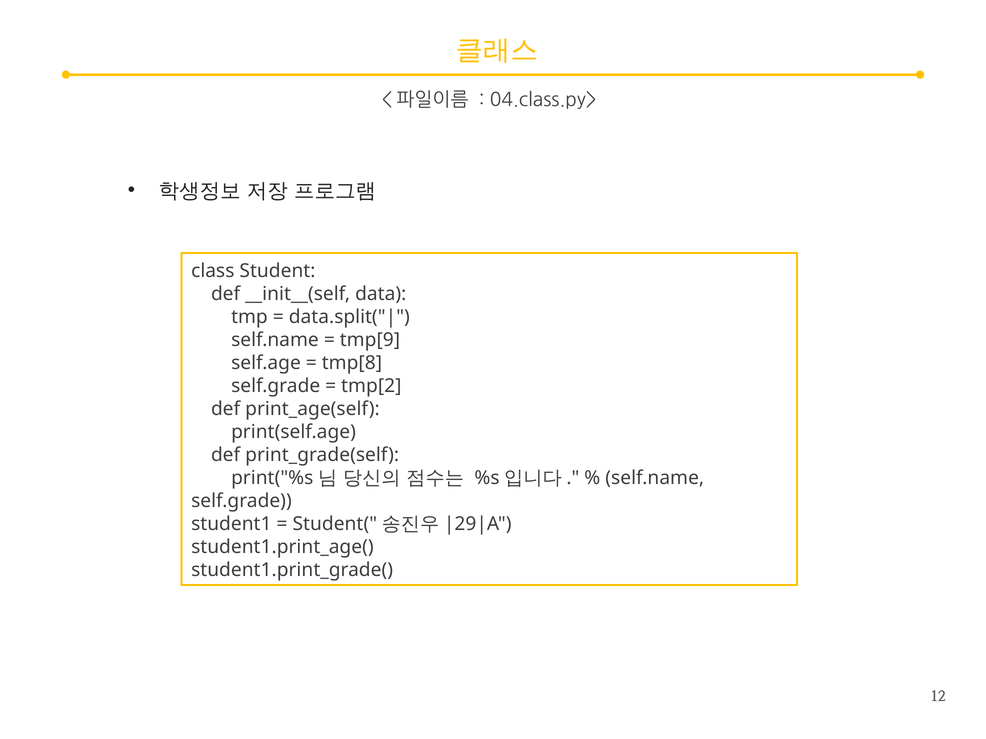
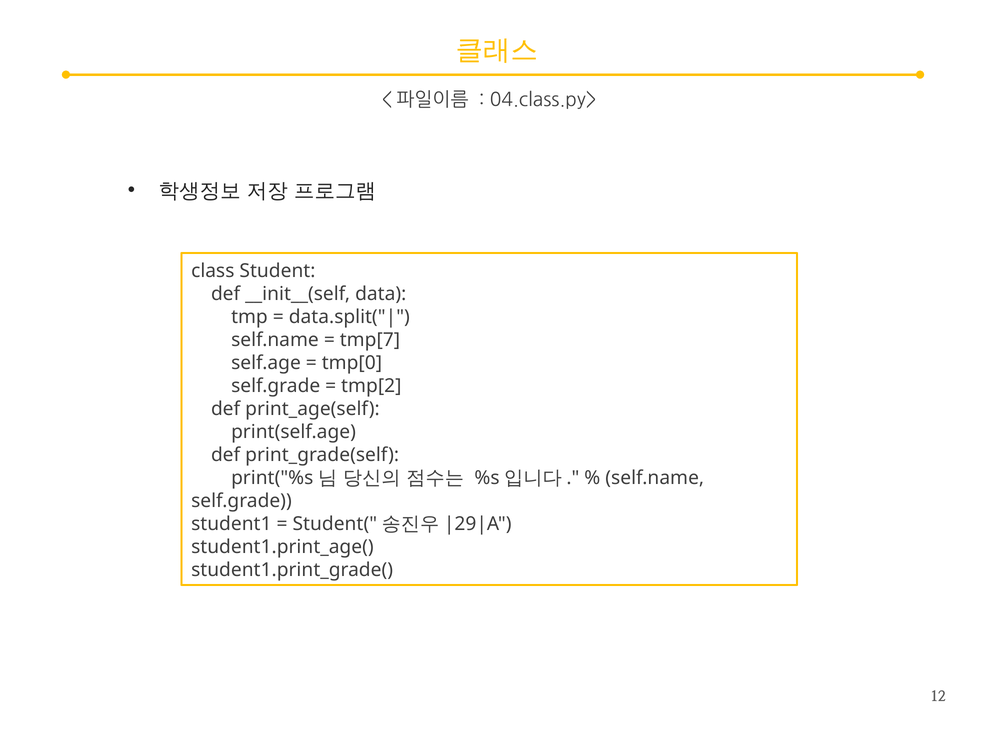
tmp[9: tmp[9 -> tmp[7
tmp[8: tmp[8 -> tmp[0
